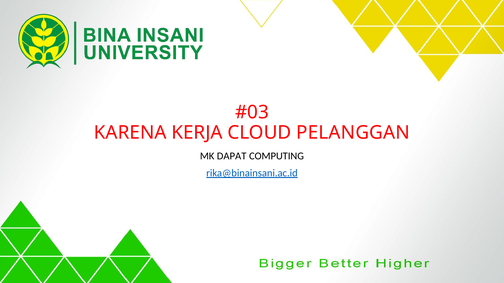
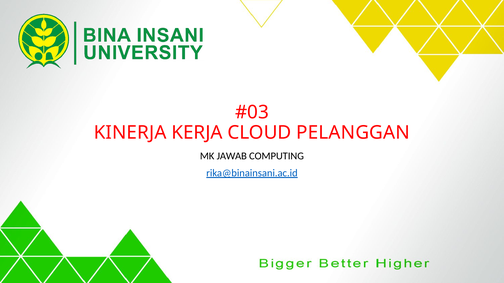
KARENA: KARENA -> KINERJA
DAPAT: DAPAT -> JAWAB
